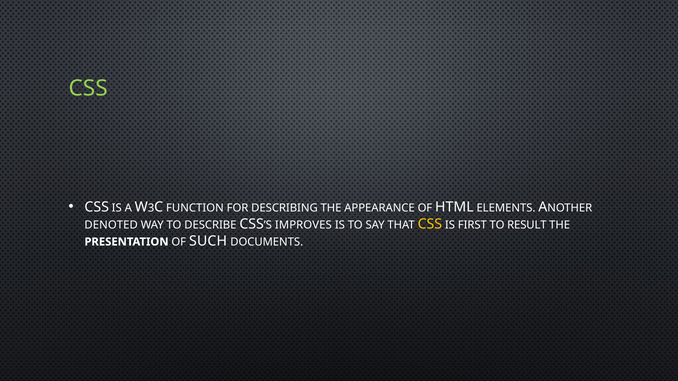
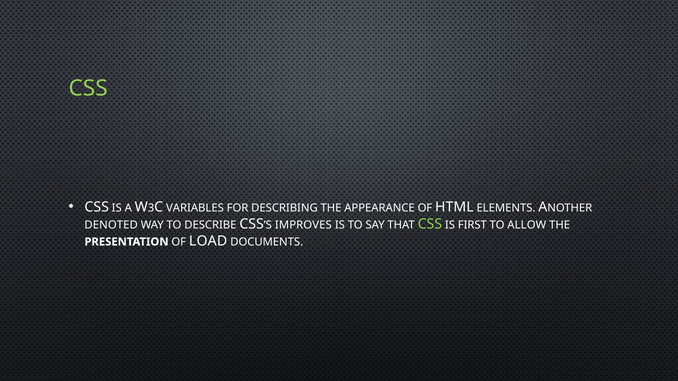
FUNCTION: FUNCTION -> VARIABLES
CSS at (430, 224) colour: yellow -> light green
RESULT: RESULT -> ALLOW
SUCH: SUCH -> LOAD
